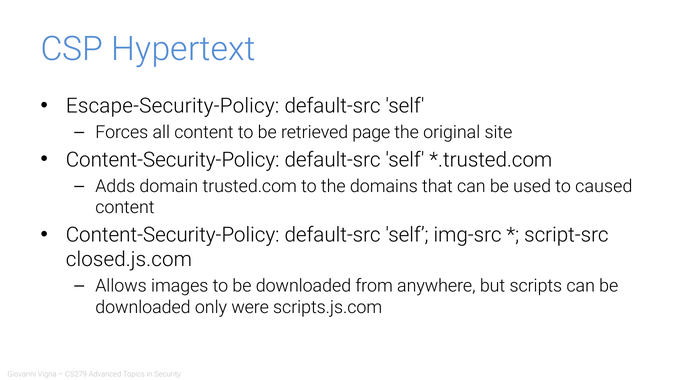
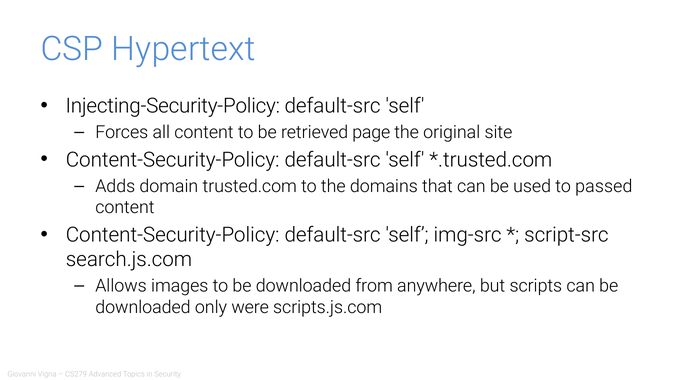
Escape-Security-Policy: Escape-Security-Policy -> Injecting-Security-Policy
caused: caused -> passed
closed.js.com: closed.js.com -> search.js.com
